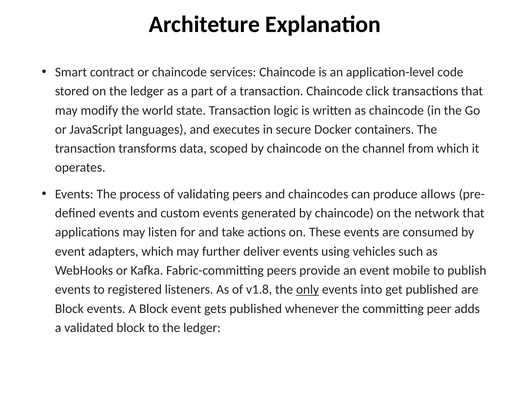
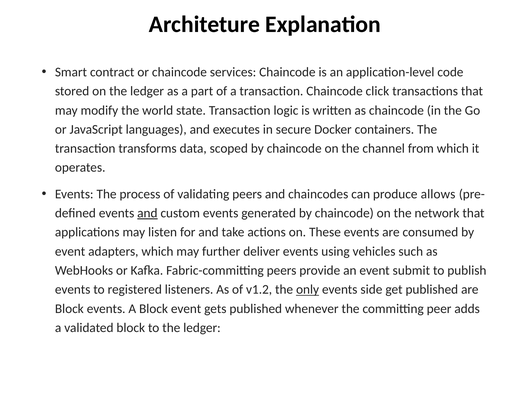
and at (147, 213) underline: none -> present
mobile: mobile -> submit
v1.8: v1.8 -> v1.2
into: into -> side
